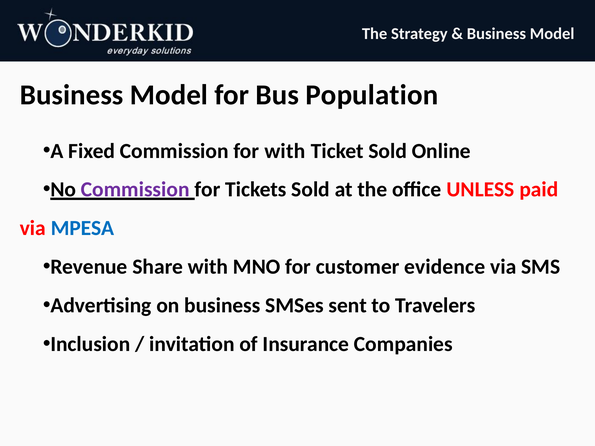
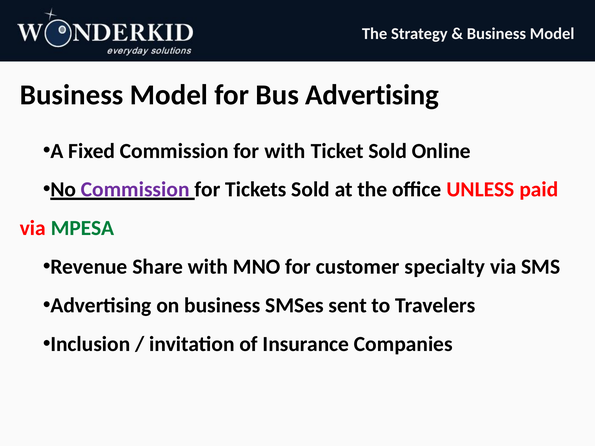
Bus Population: Population -> Advertising
MPESA colour: blue -> green
evidence: evidence -> specialty
